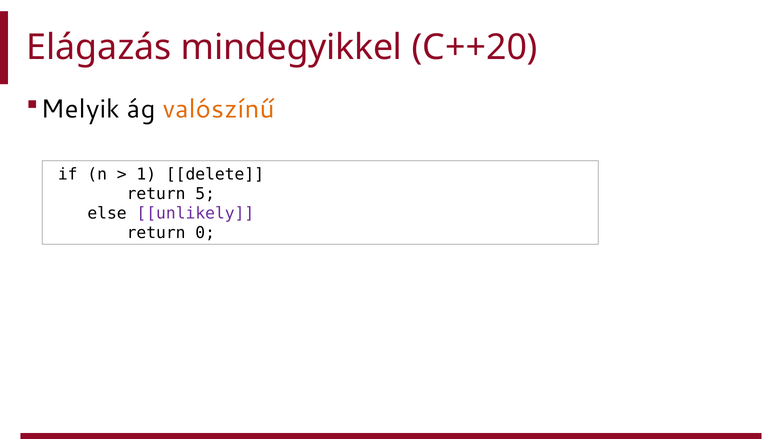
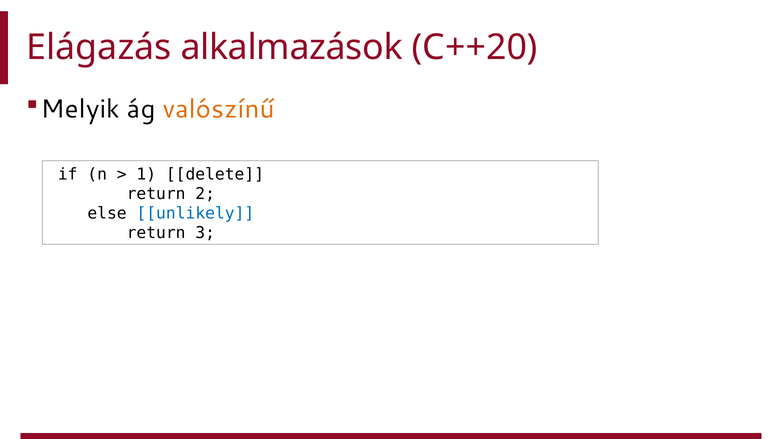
mindegyikkel: mindegyikkel -> alkalmazások
5: 5 -> 2
unlikely colour: purple -> blue
0: 0 -> 3
